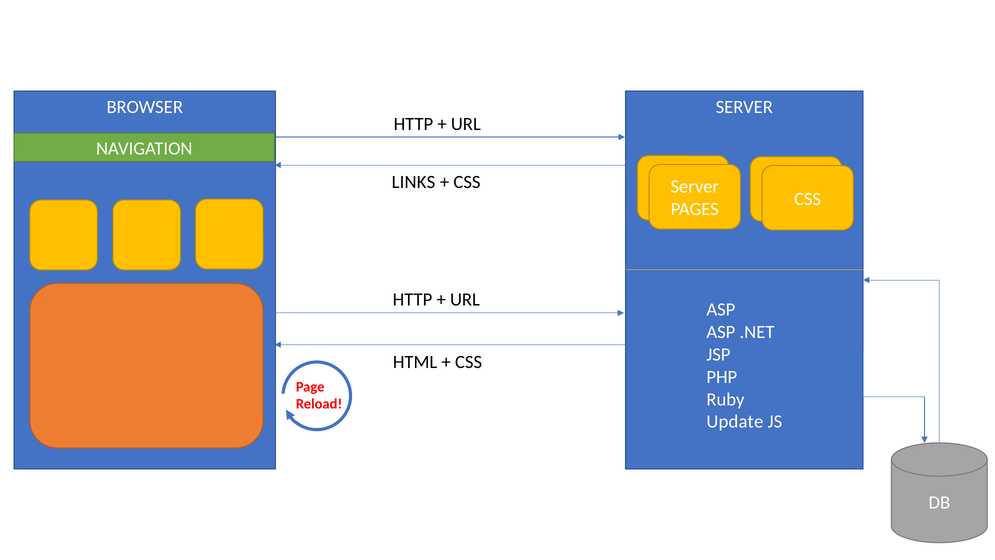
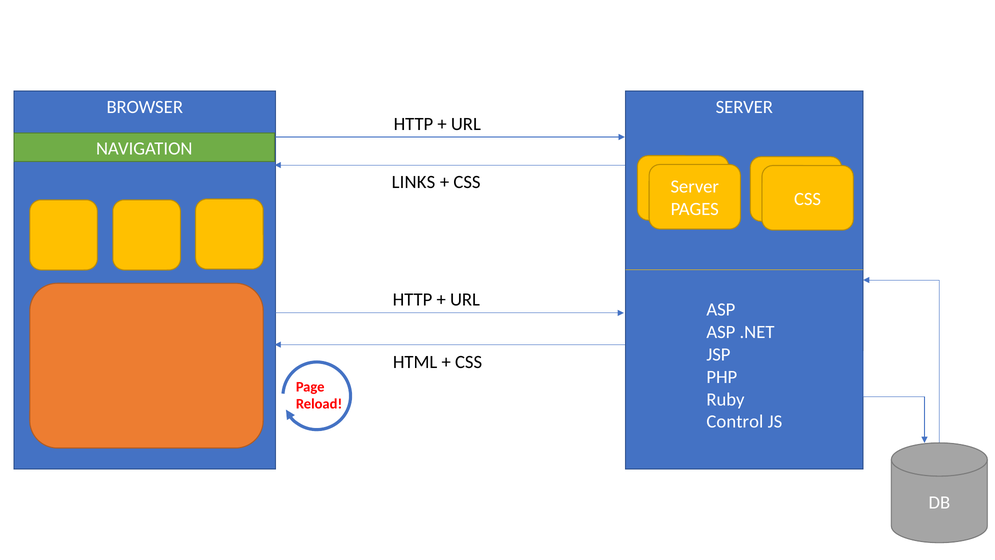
Update: Update -> Control
